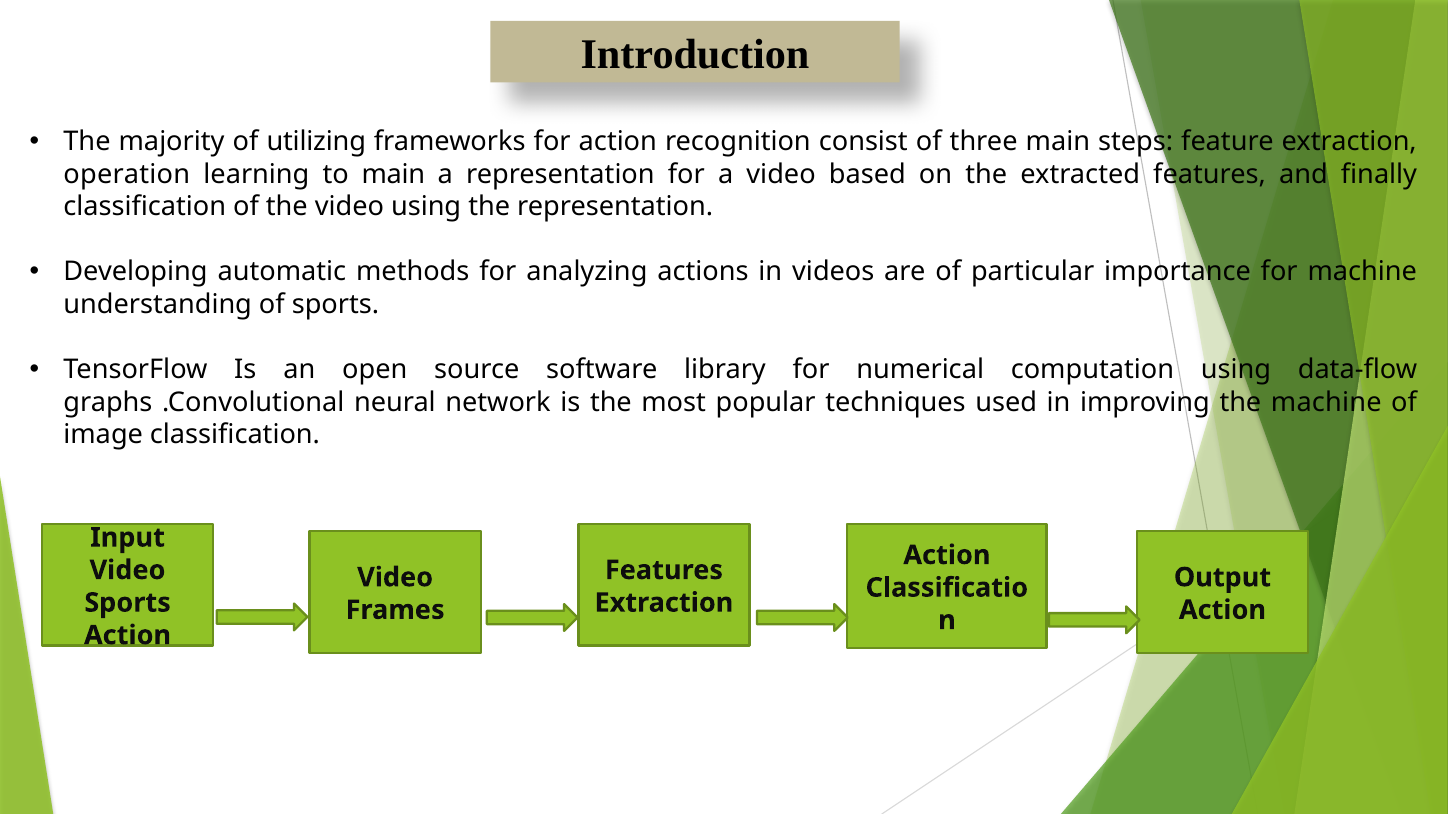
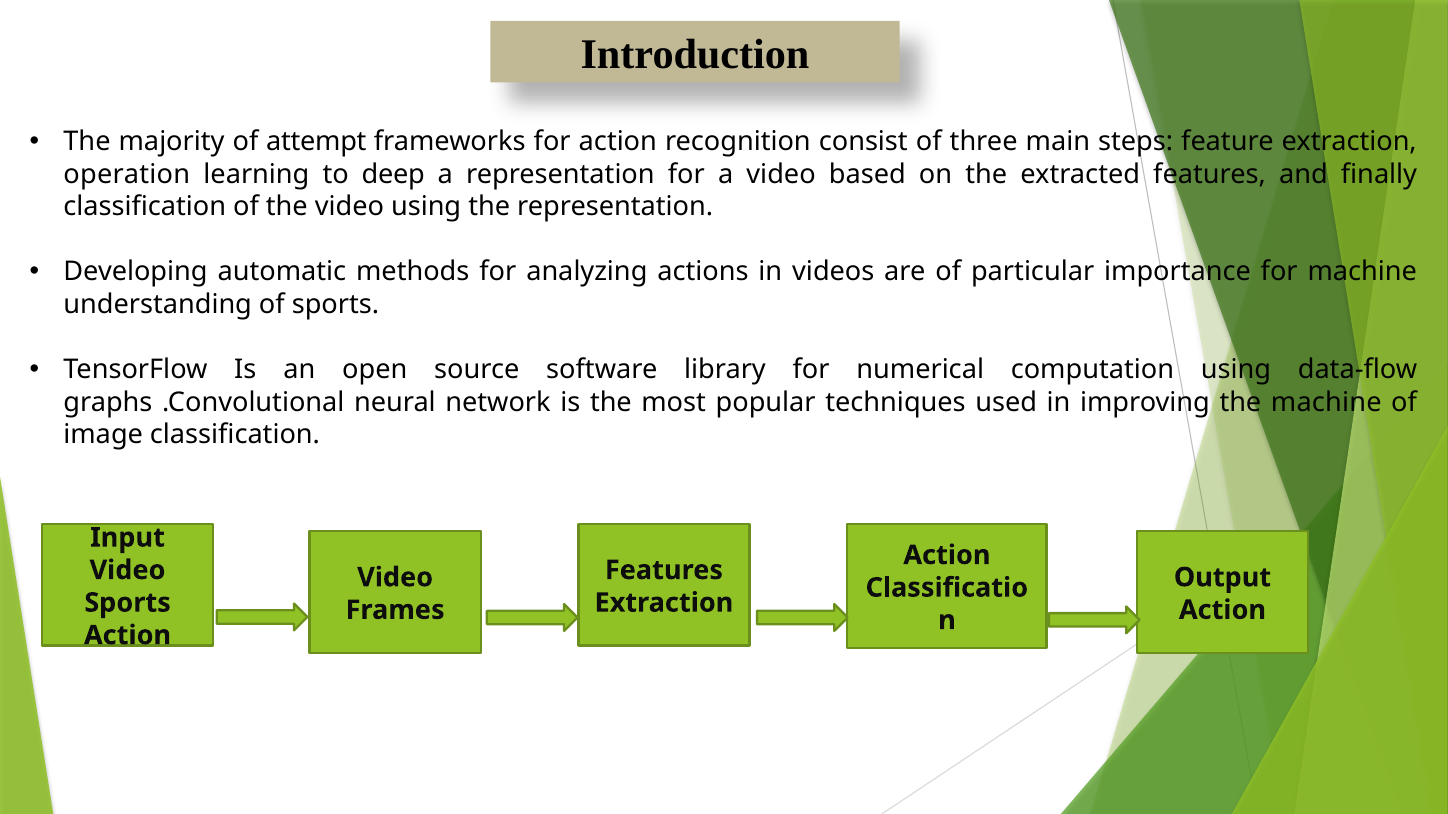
utilizing: utilizing -> attempt
to main: main -> deep
